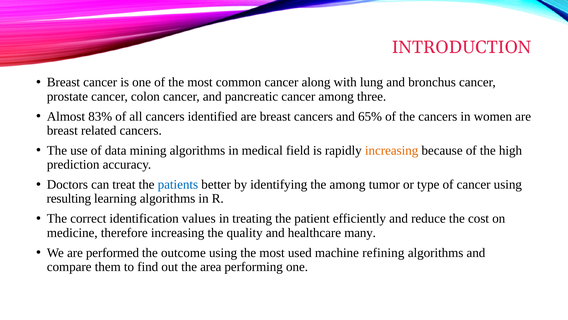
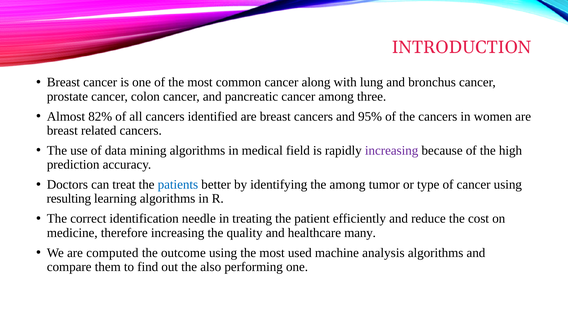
83%: 83% -> 82%
65%: 65% -> 95%
increasing at (392, 150) colour: orange -> purple
values: values -> needle
performed: performed -> computed
refining: refining -> analysis
area: area -> also
